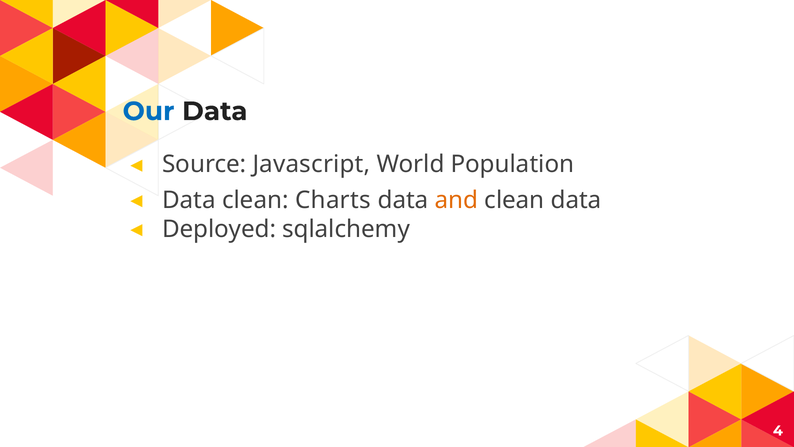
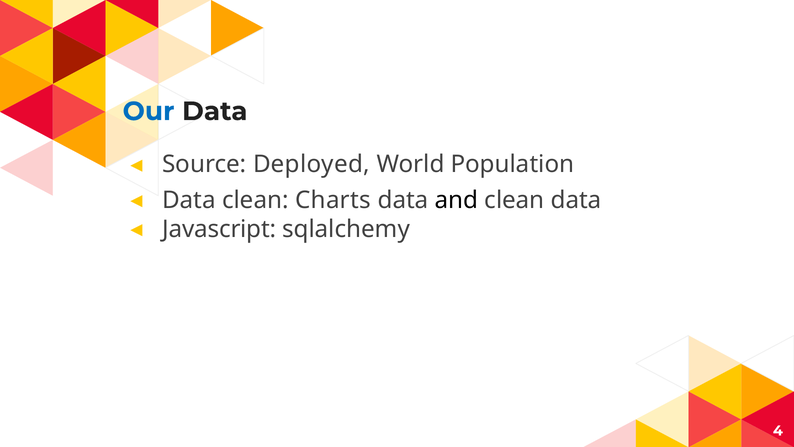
Javascript: Javascript -> Deployed
and colour: orange -> black
Deployed: Deployed -> Javascript
